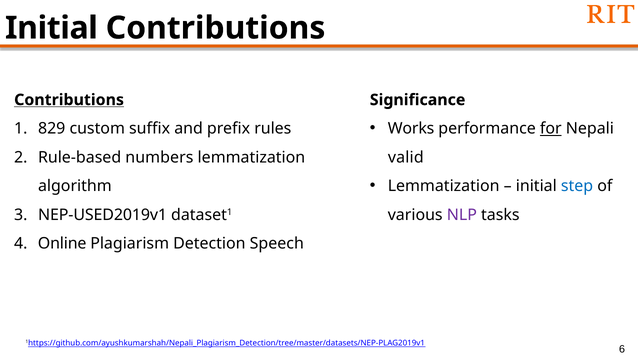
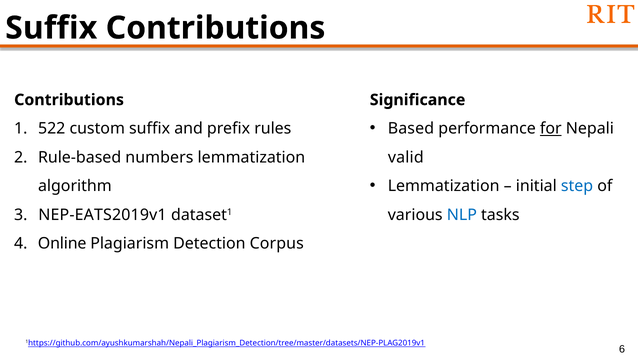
Initial at (51, 28): Initial -> Suffix
Contributions at (69, 100) underline: present -> none
Works: Works -> Based
829: 829 -> 522
NEP-USED2019v1: NEP-USED2019v1 -> NEP-EATS2019v1
NLP colour: purple -> blue
Speech: Speech -> Corpus
